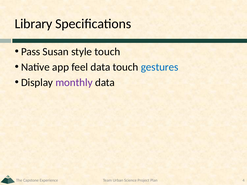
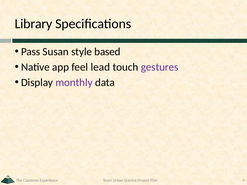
style touch: touch -> based
feel data: data -> lead
gestures colour: blue -> purple
